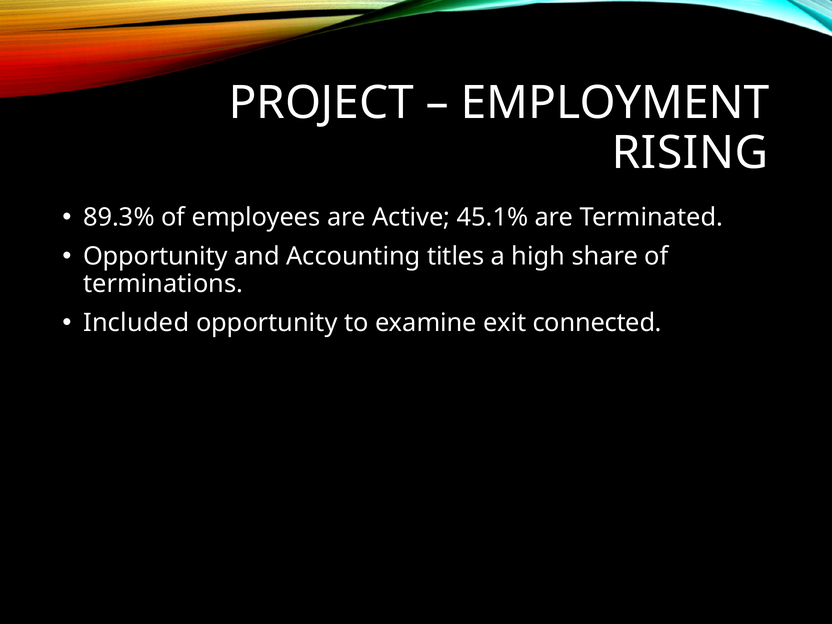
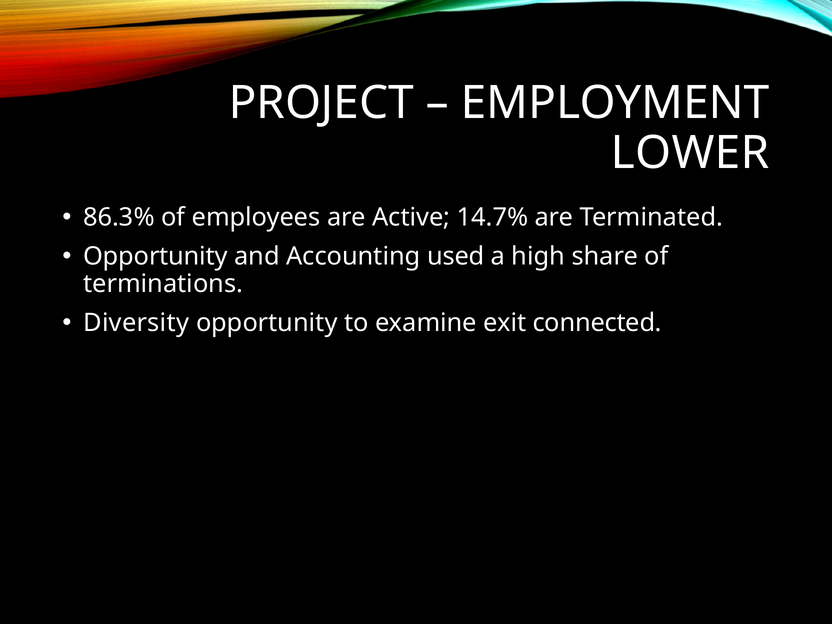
RISING: RISING -> LOWER
89.3%: 89.3% -> 86.3%
45.1%: 45.1% -> 14.7%
titles: titles -> used
Included: Included -> Diversity
